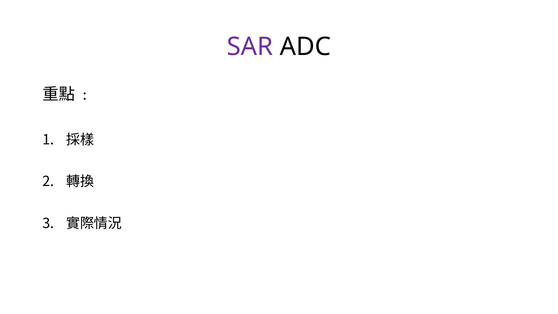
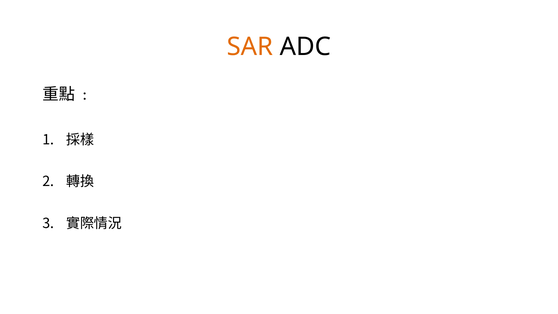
SAR colour: purple -> orange
